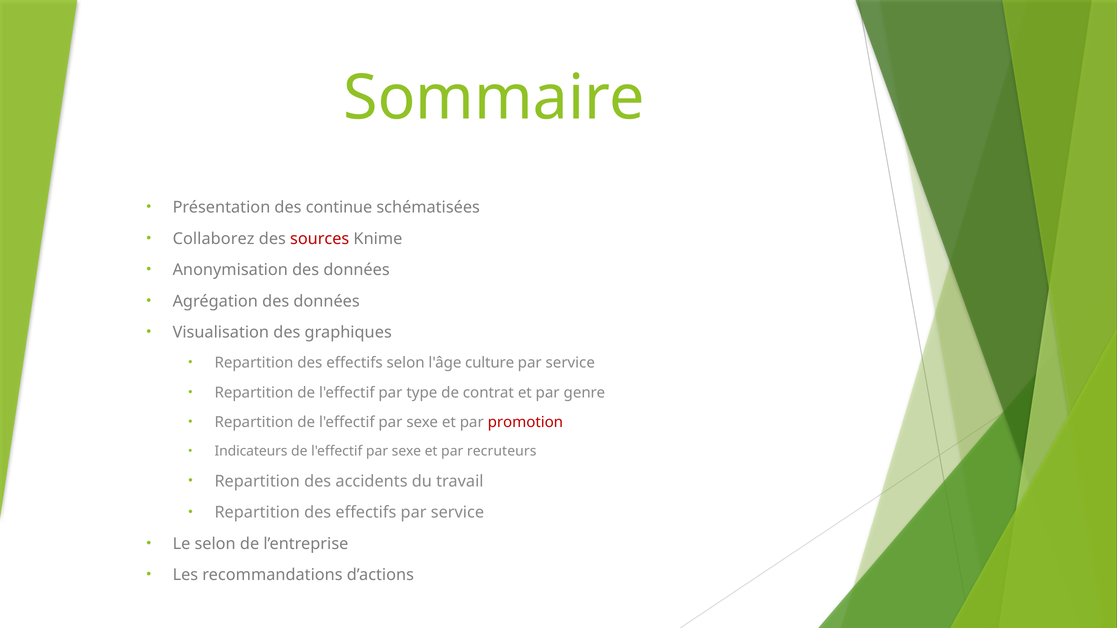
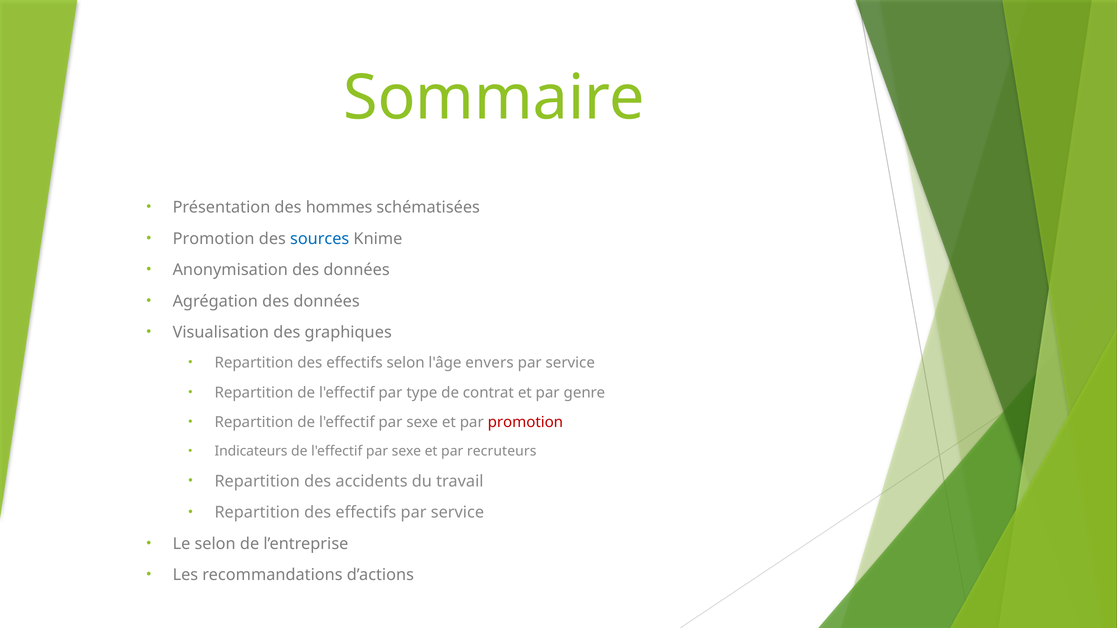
continue: continue -> hommes
Collaborez at (214, 239): Collaborez -> Promotion
sources colour: red -> blue
culture: culture -> envers
